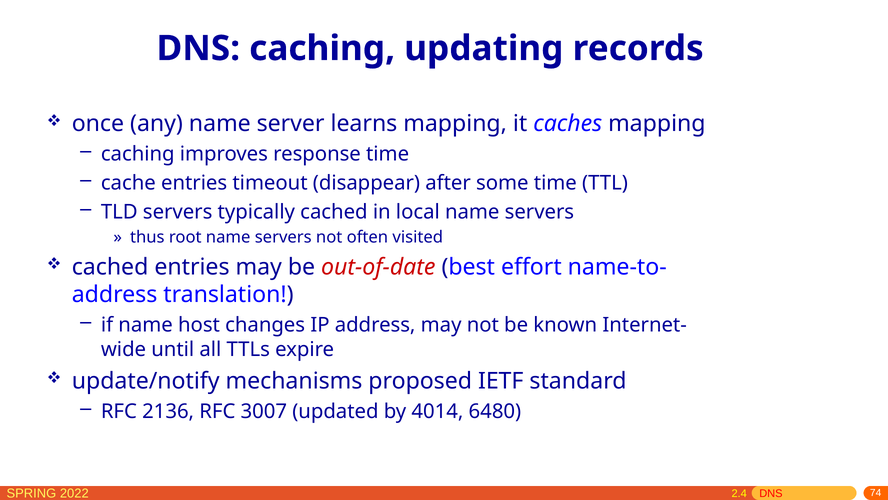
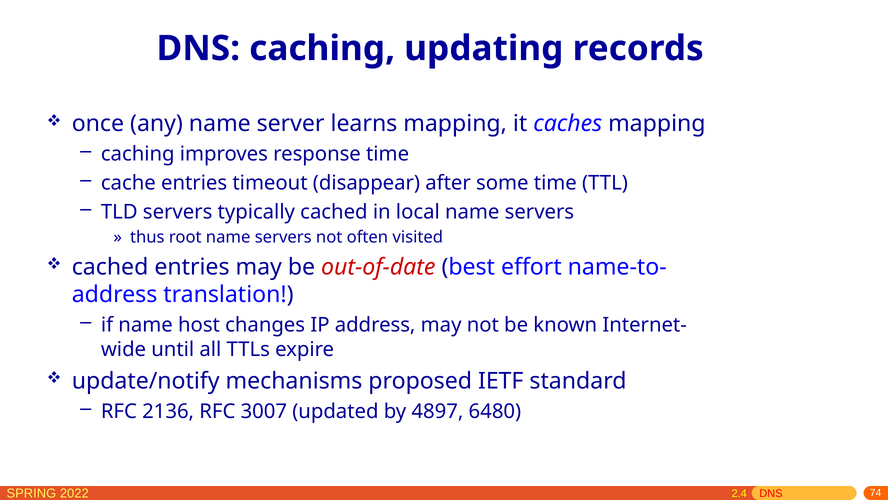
4014: 4014 -> 4897
